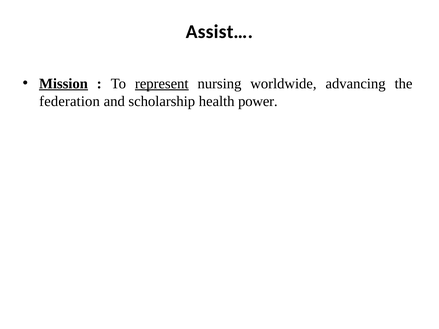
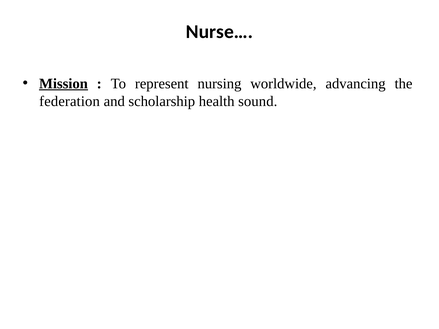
Assist…: Assist… -> Nurse…
represent underline: present -> none
power: power -> sound
